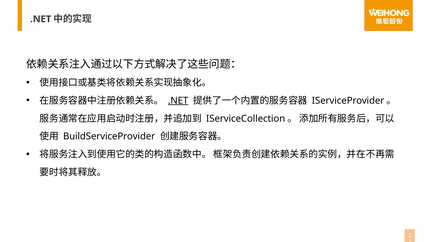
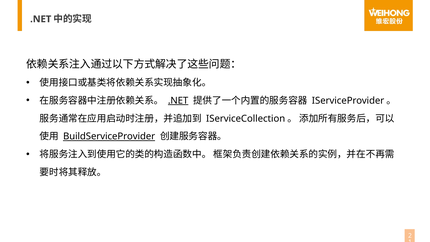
BuildServiceProvider underline: none -> present
